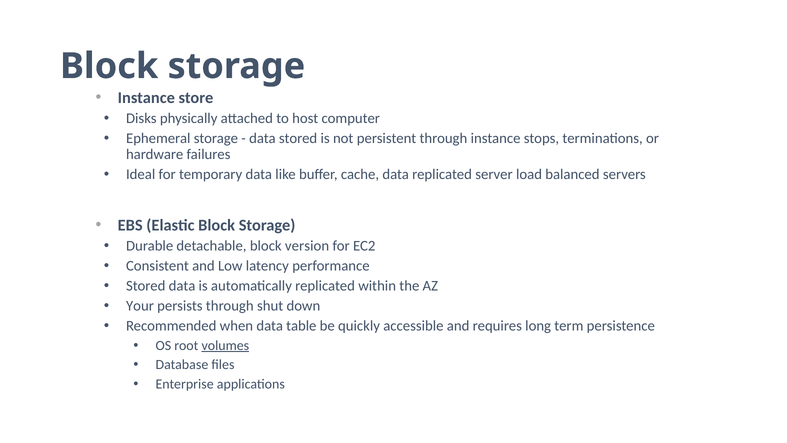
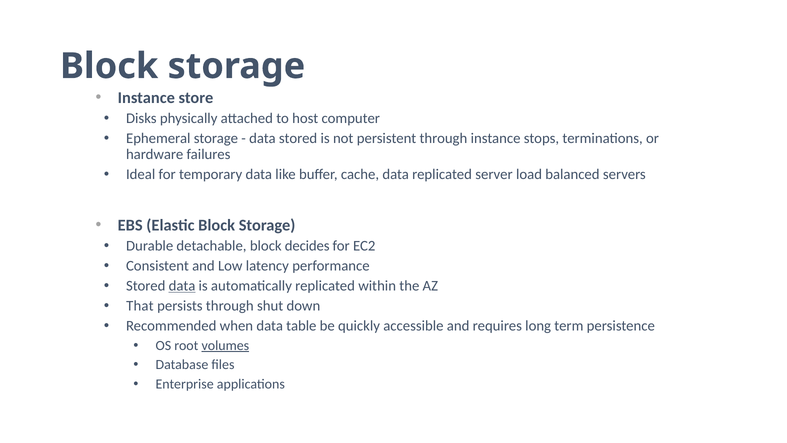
version: version -> decides
data at (182, 286) underline: none -> present
Your: Your -> That
